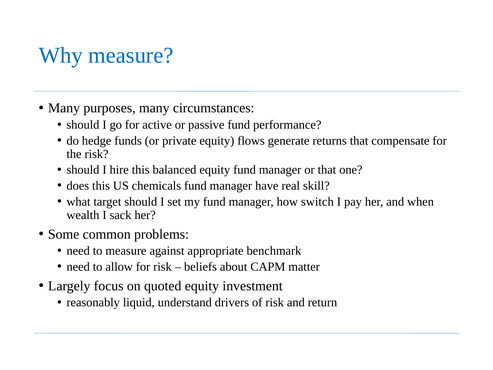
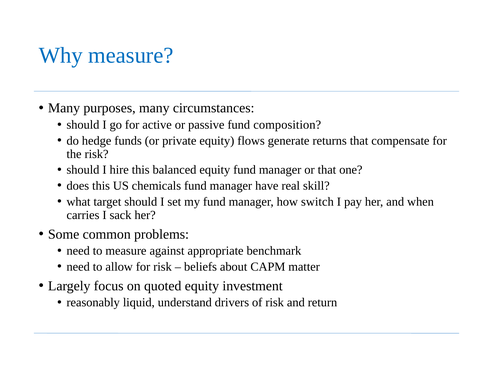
performance: performance -> composition
wealth: wealth -> carries
